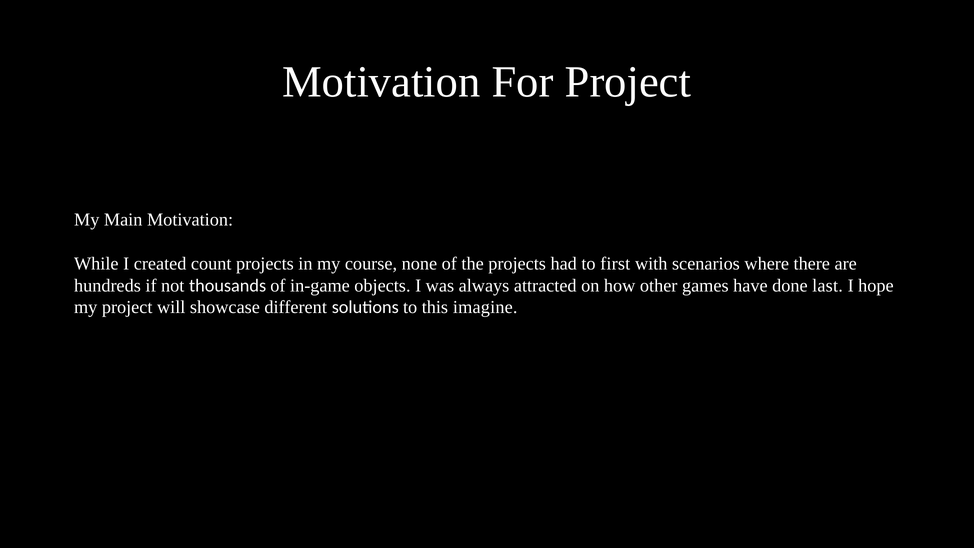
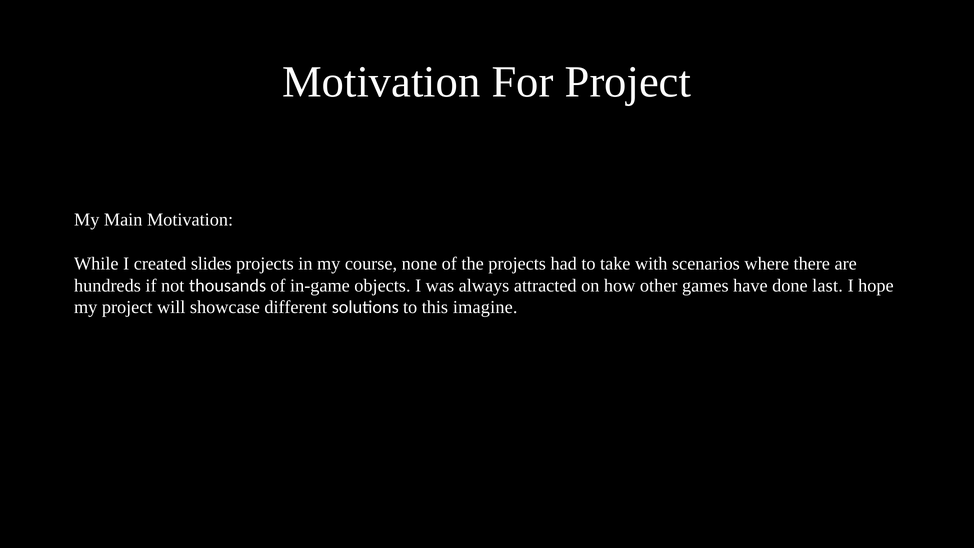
count: count -> slides
first: first -> take
